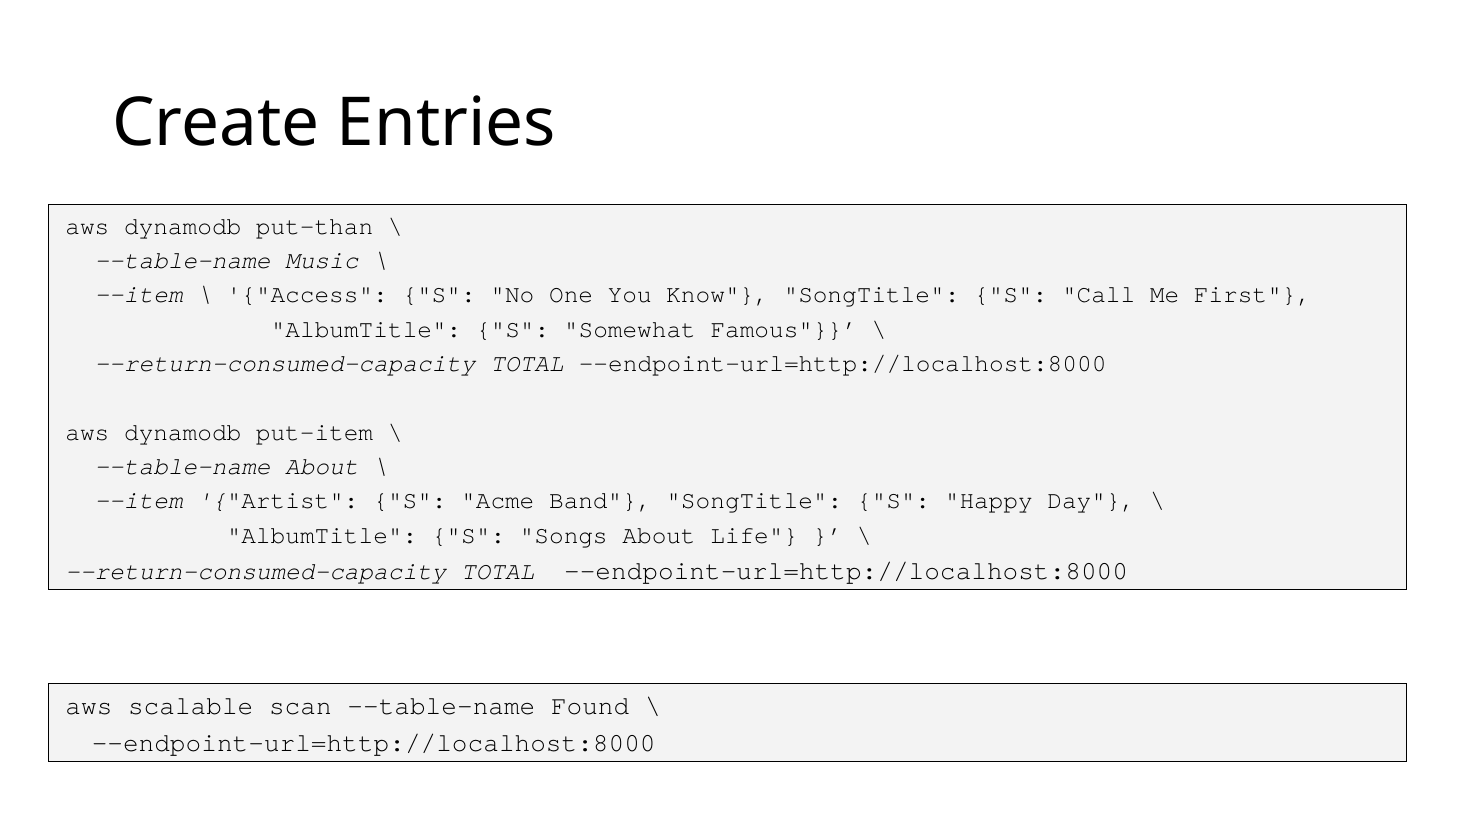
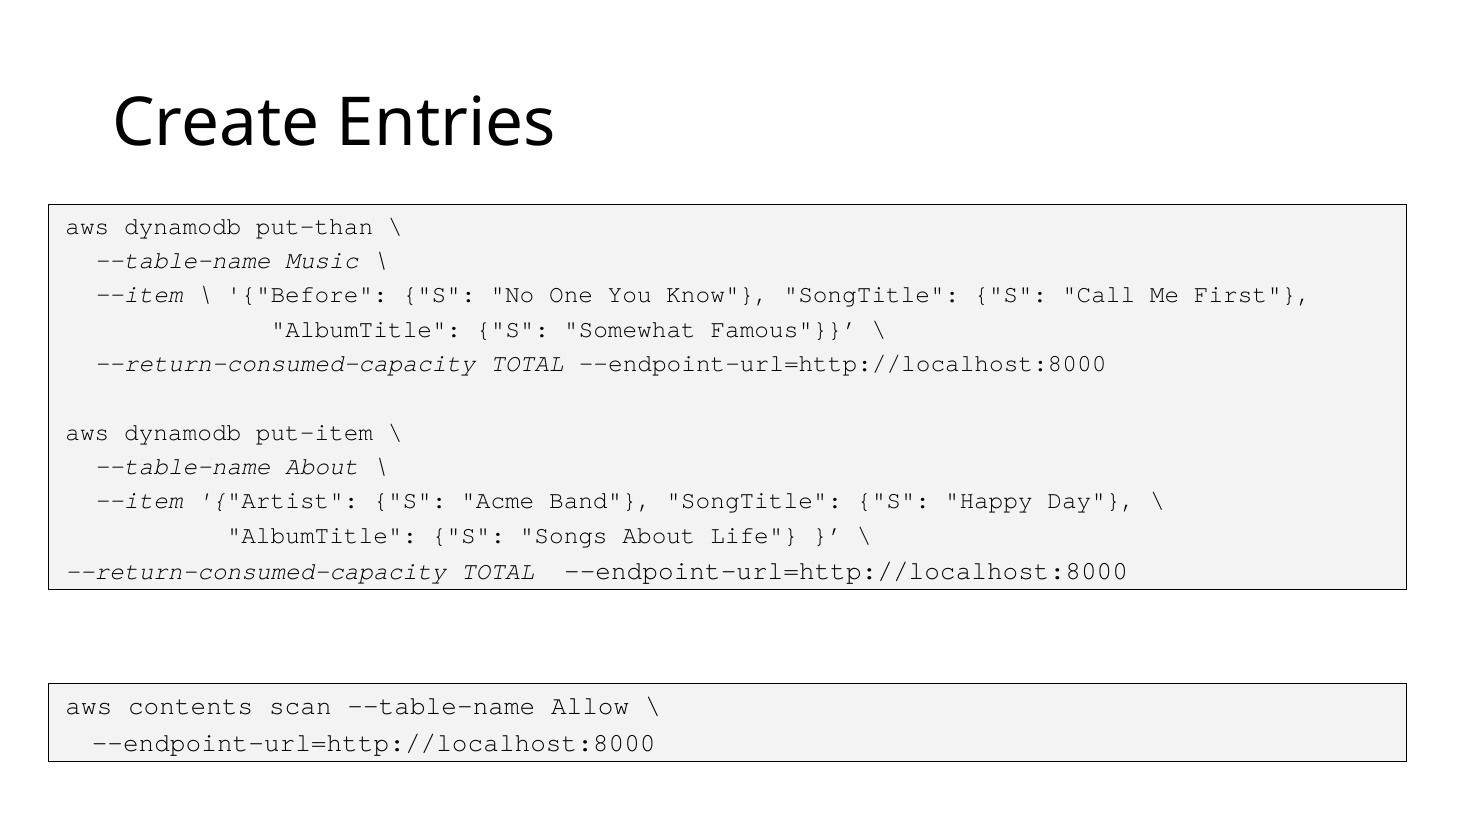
Access: Access -> Before
scalable: scalable -> contents
Found: Found -> Allow
